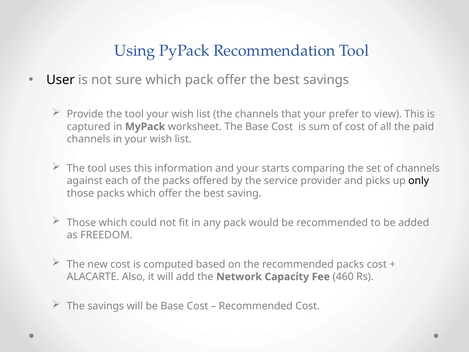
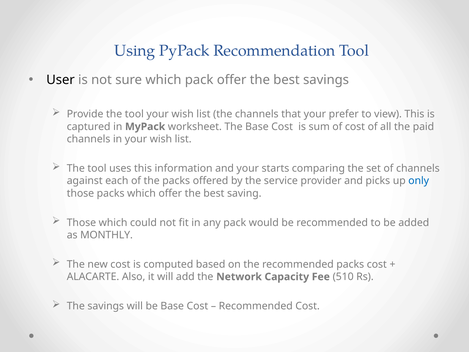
only colour: black -> blue
FREEDOM: FREEDOM -> MONTHLY
460: 460 -> 510
